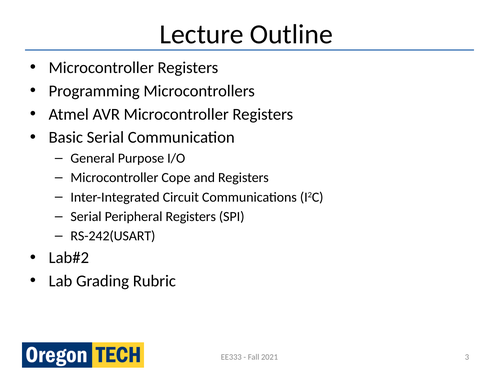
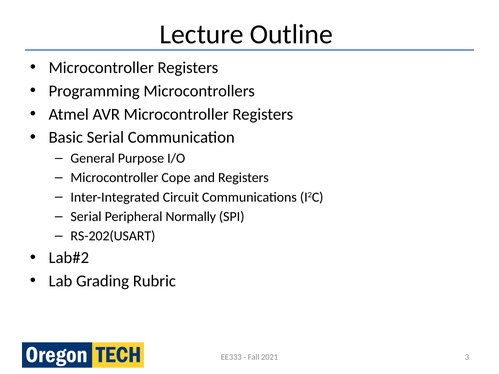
Peripheral Registers: Registers -> Normally
RS-242(USART: RS-242(USART -> RS-202(USART
